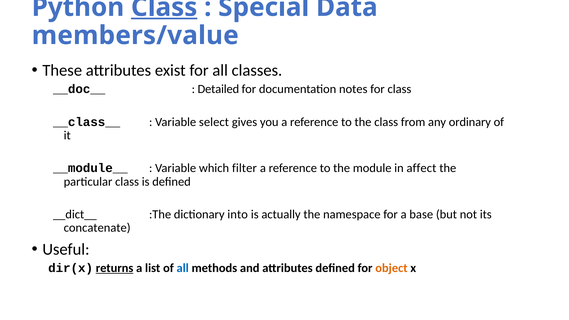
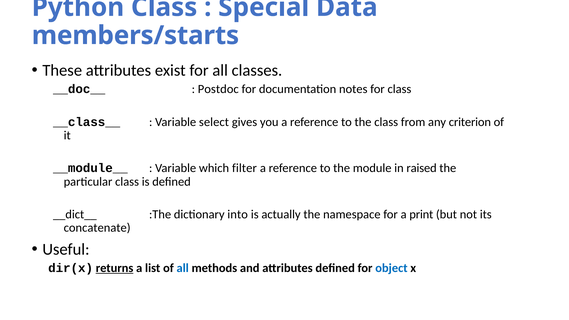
Class at (164, 7) underline: present -> none
members/value: members/value -> members/starts
Detailed: Detailed -> Postdoc
ordinary: ordinary -> criterion
affect: affect -> raised
base: base -> print
object colour: orange -> blue
